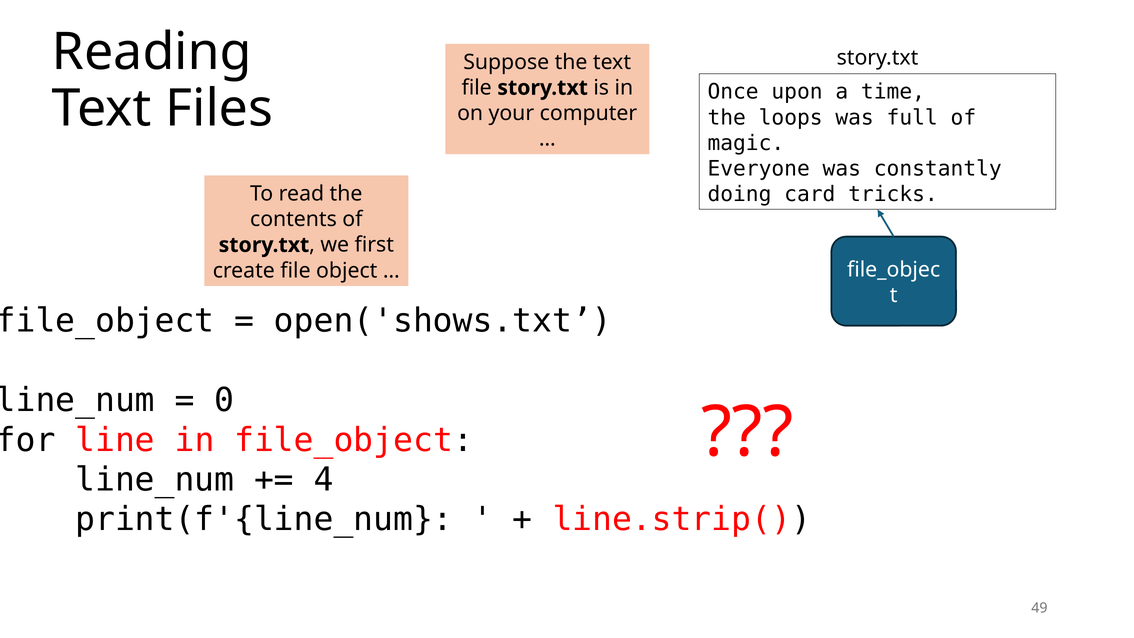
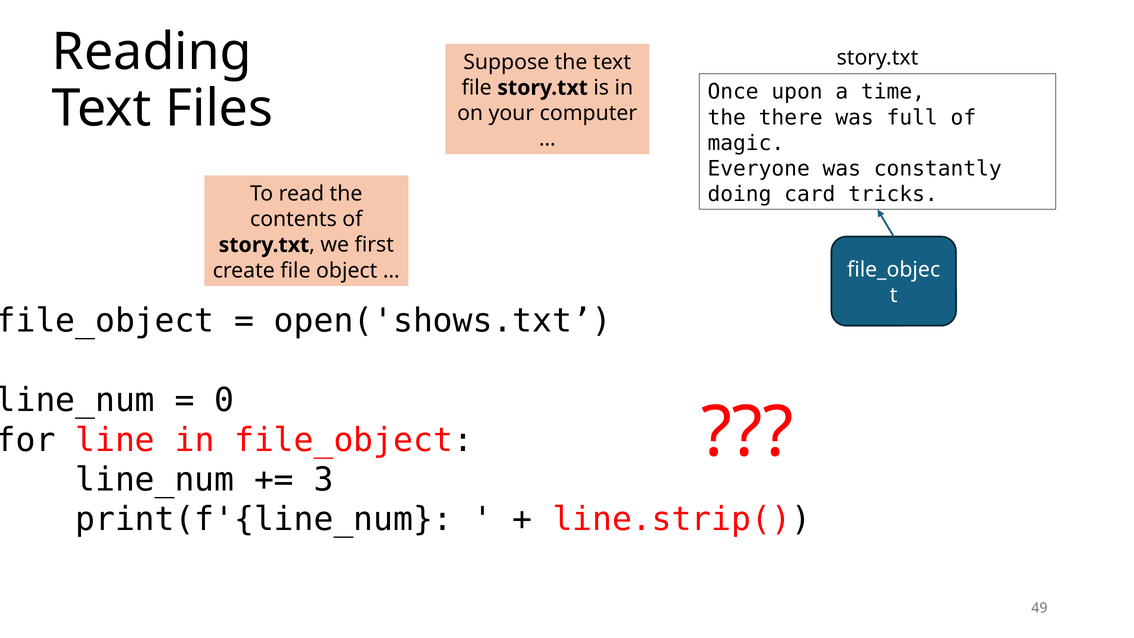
loops: loops -> there
4: 4 -> 3
